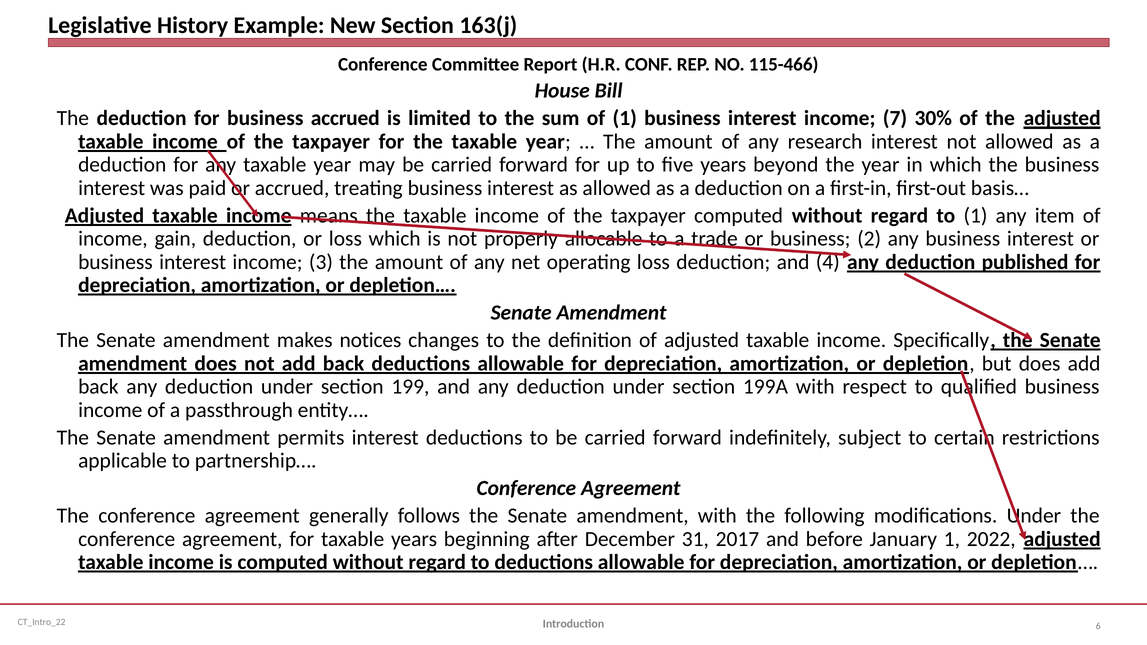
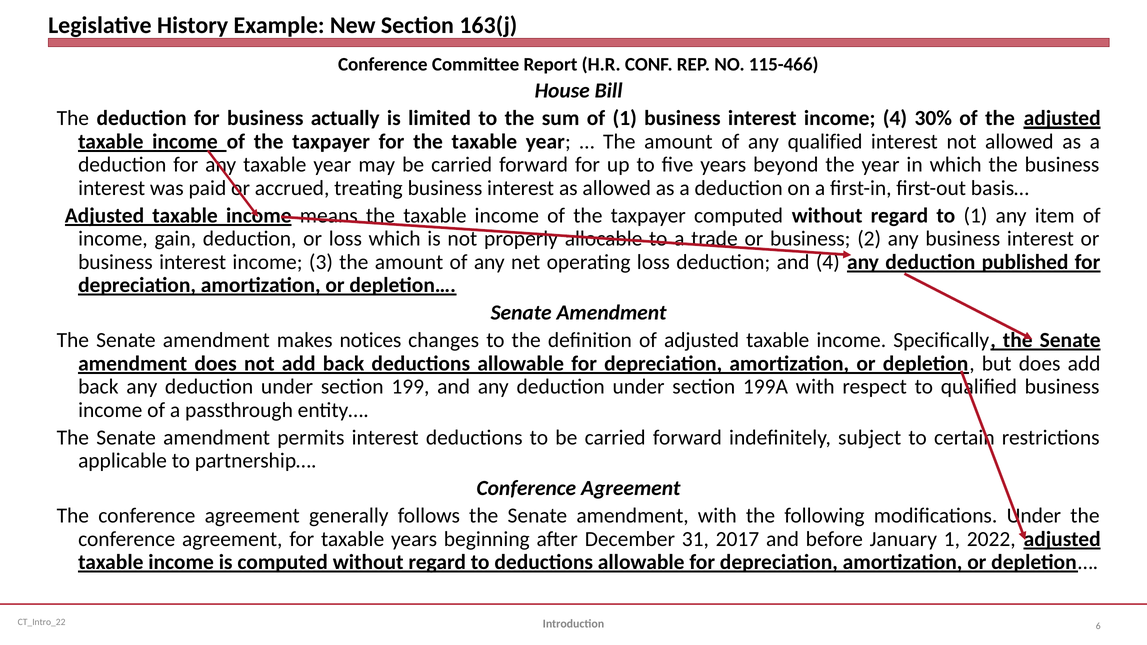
business accrued: accrued -> actually
income 7: 7 -> 4
any research: research -> qualified
